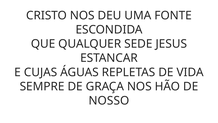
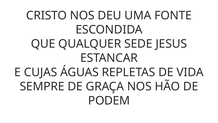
NOSSO: NOSSO -> PODEM
